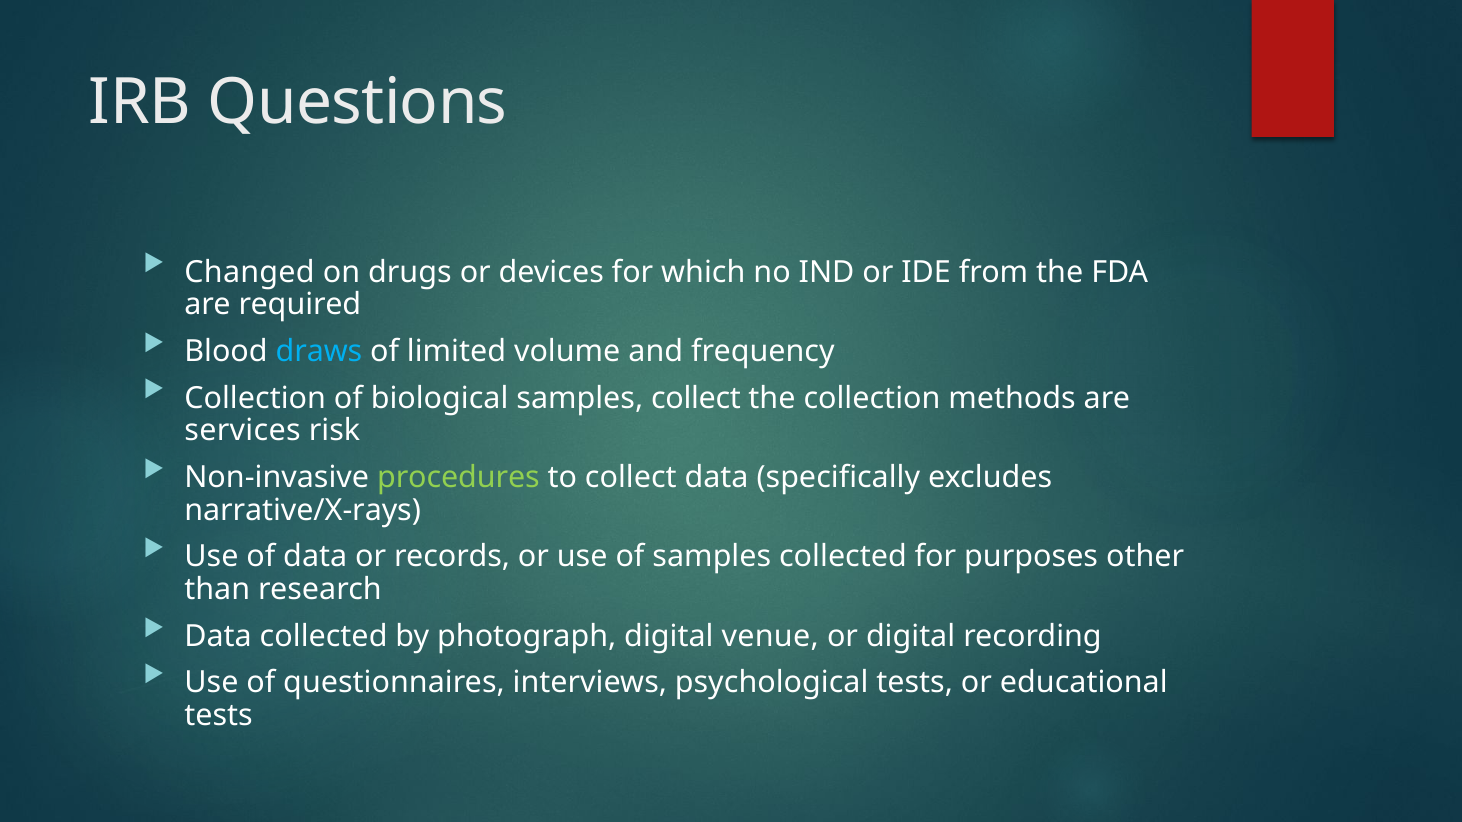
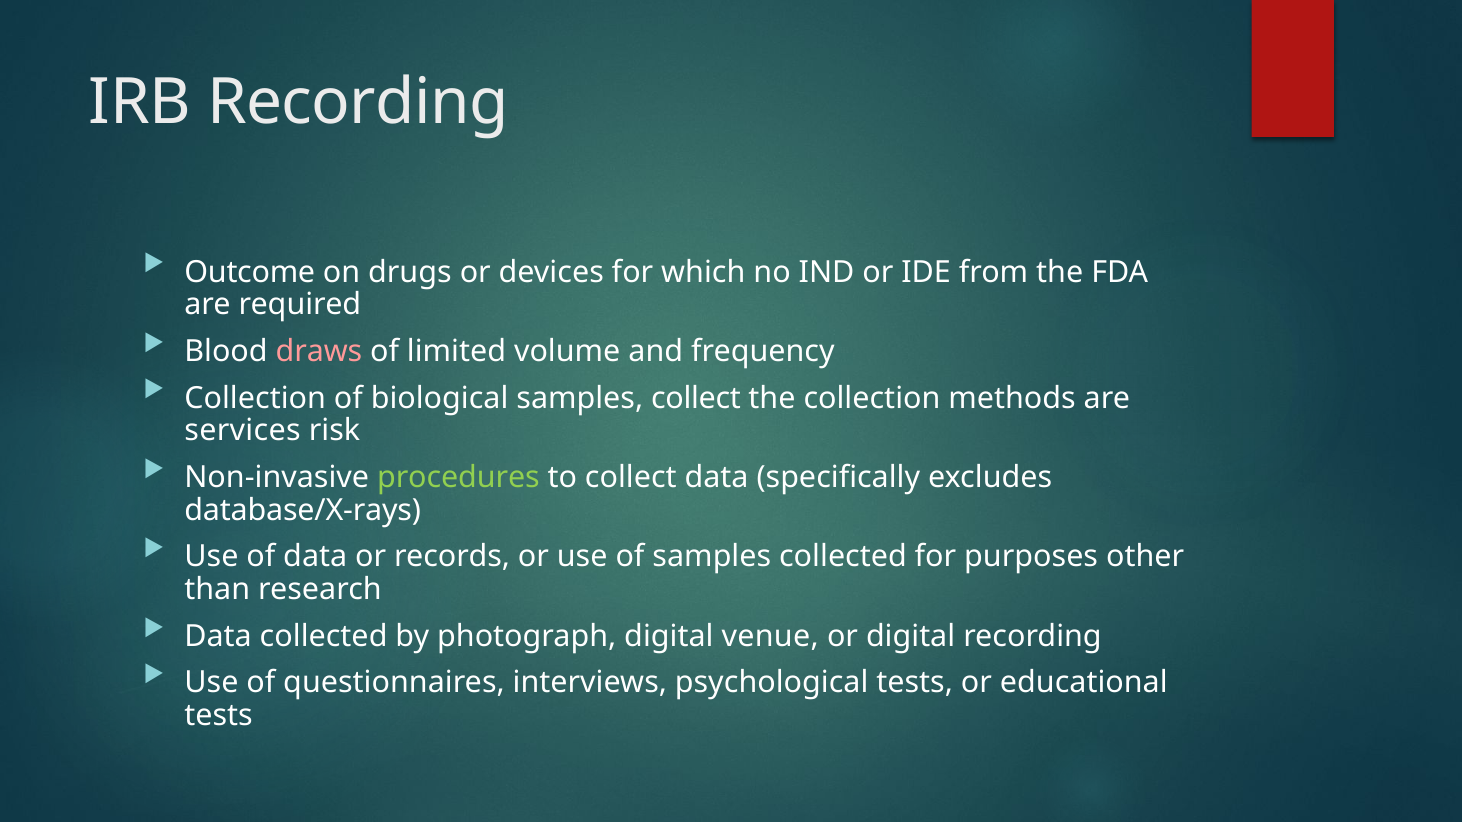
IRB Questions: Questions -> Recording
Changed: Changed -> Outcome
draws colour: light blue -> pink
narrative/X-rays: narrative/X-rays -> database/X-rays
